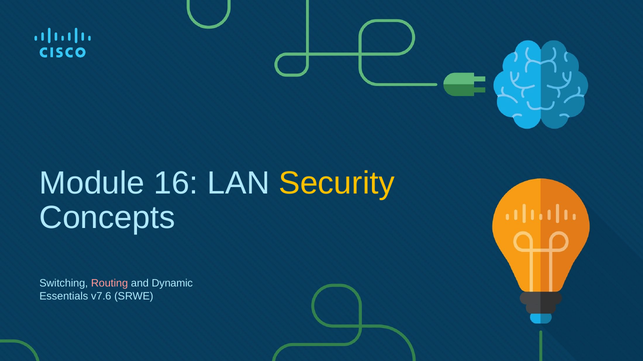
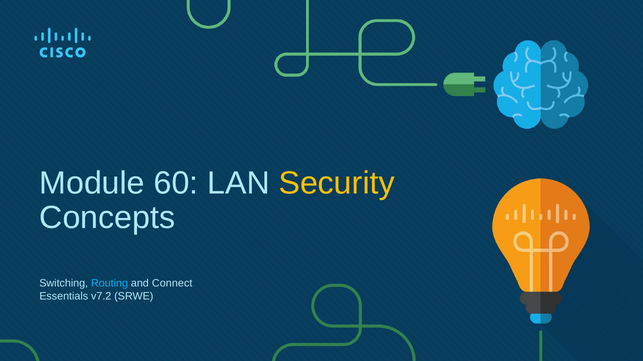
16: 16 -> 60
Routing colour: pink -> light blue
Dynamic: Dynamic -> Connect
v7.6: v7.6 -> v7.2
